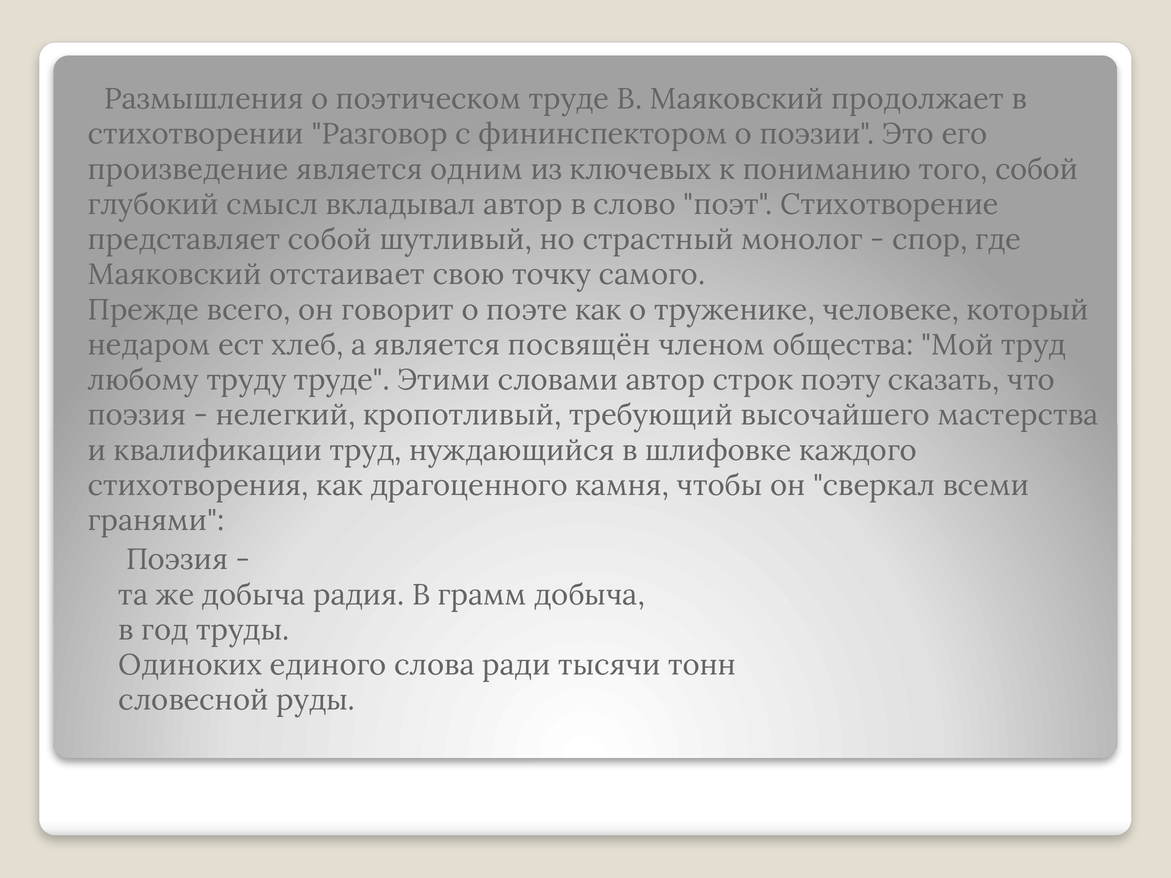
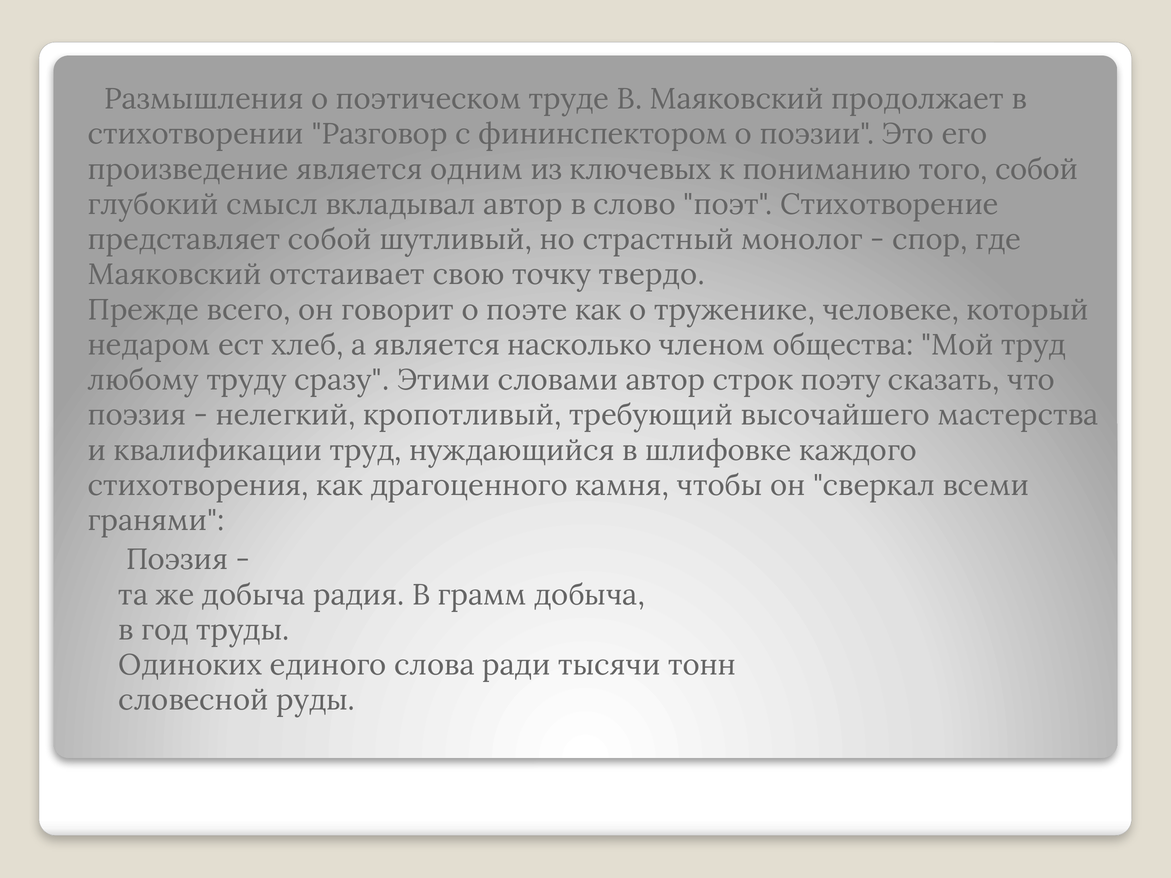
самого: самого -> твердо
посвящён: посвящён -> насколько
труду труде: труде -> сразу
